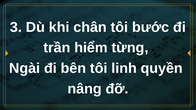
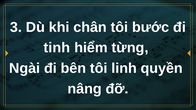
trần: trần -> tinh
